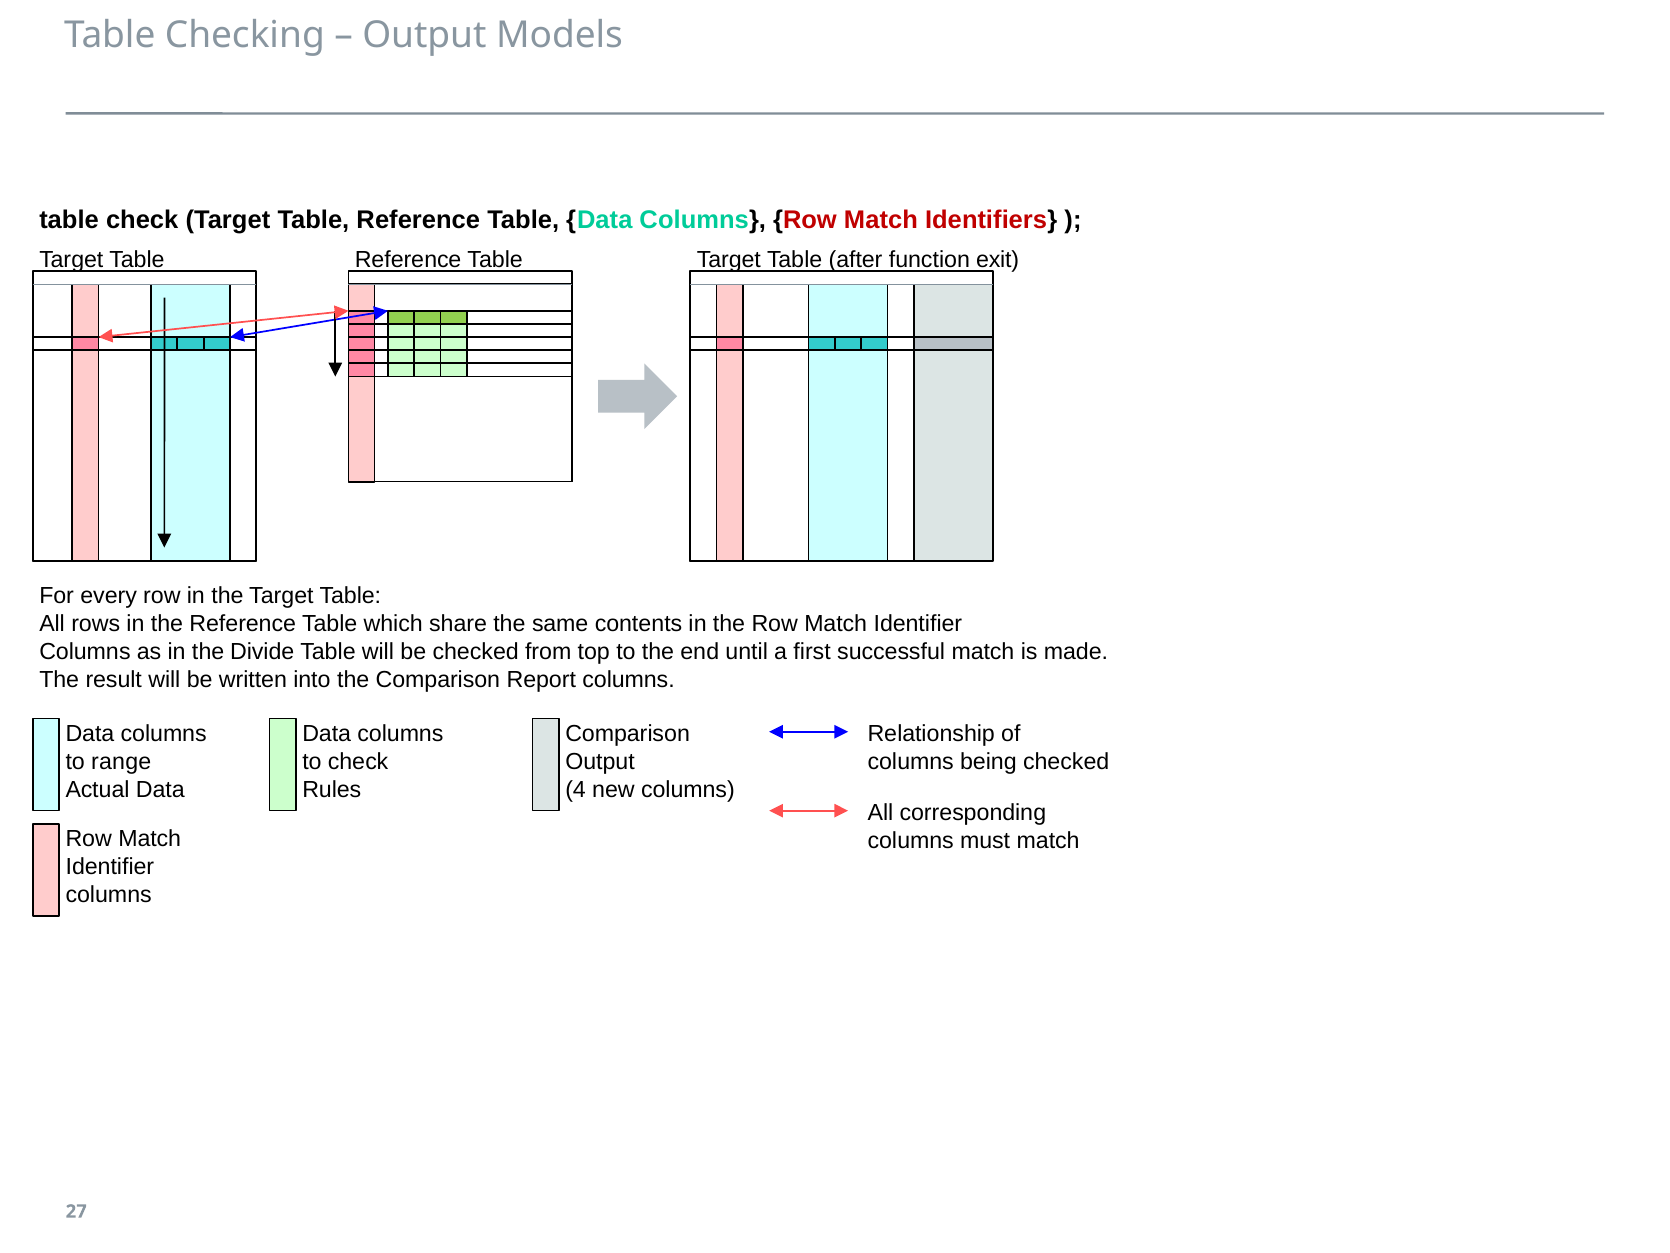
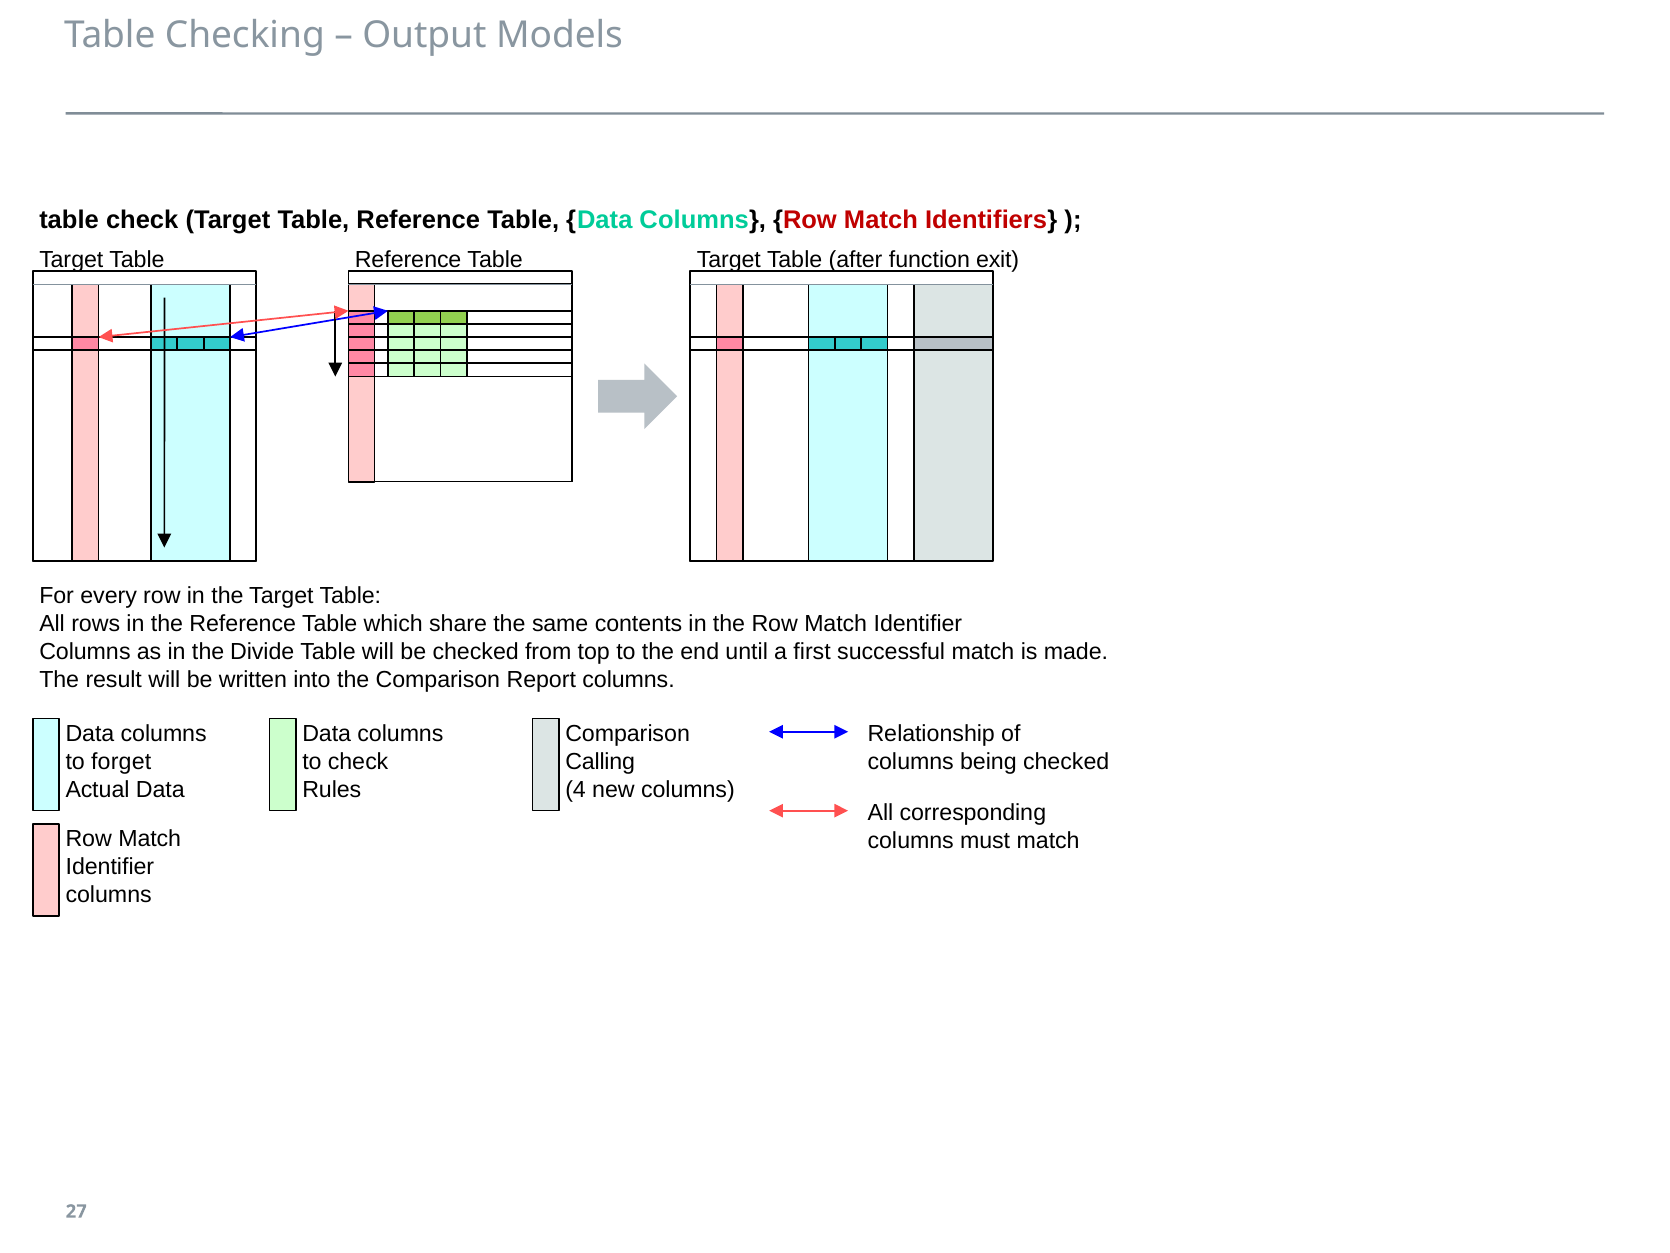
range: range -> forget
Output at (600, 762): Output -> Calling
